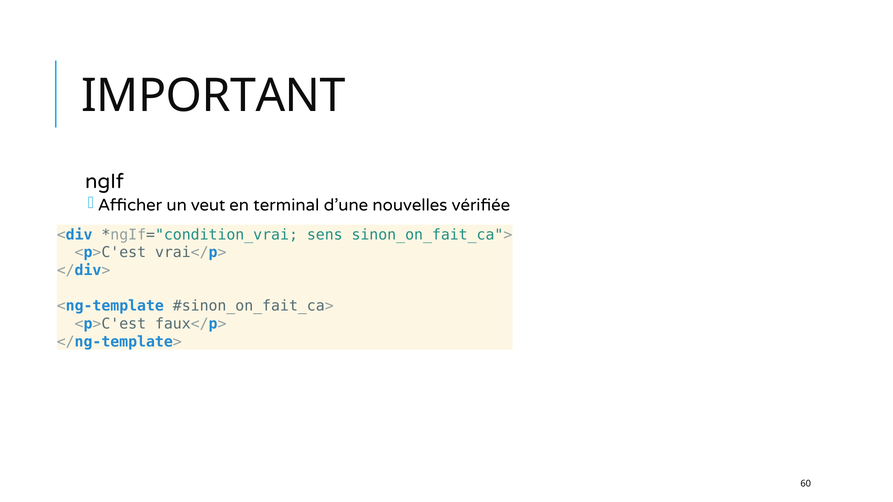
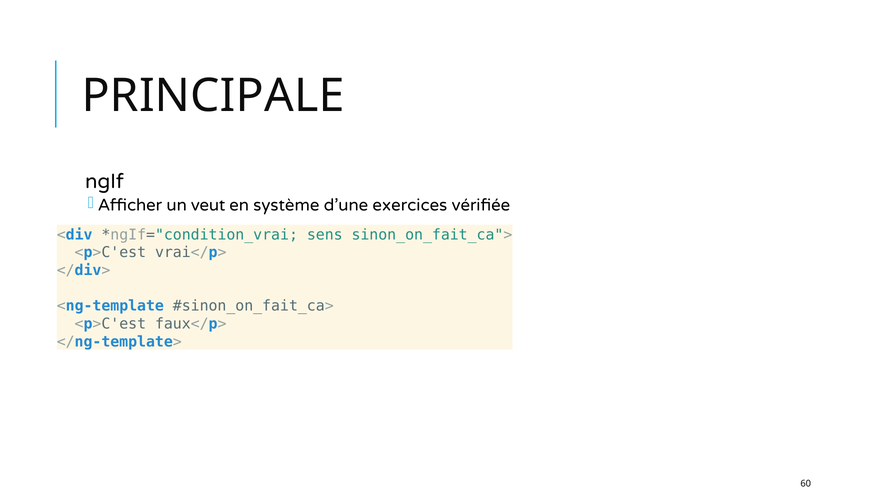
IMPORTANT: IMPORTANT -> PRINCIPALE
terminal: terminal -> système
nouvelles: nouvelles -> exercices
